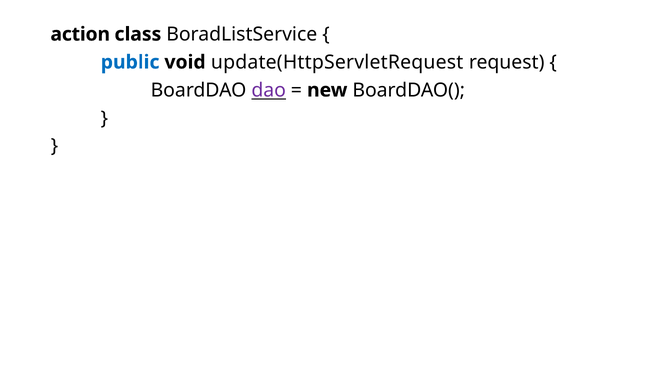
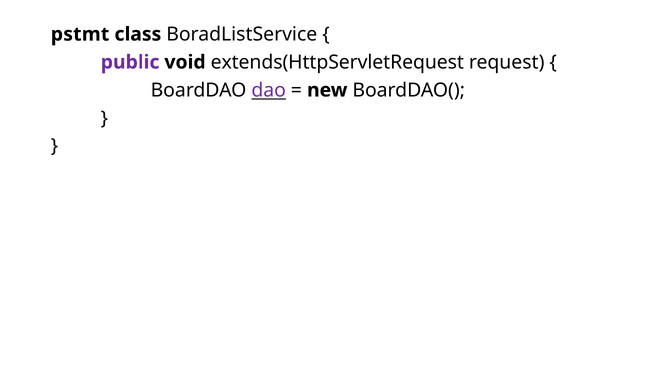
action: action -> pstmt
public colour: blue -> purple
update(HttpServletRequest: update(HttpServletRequest -> extends(HttpServletRequest
